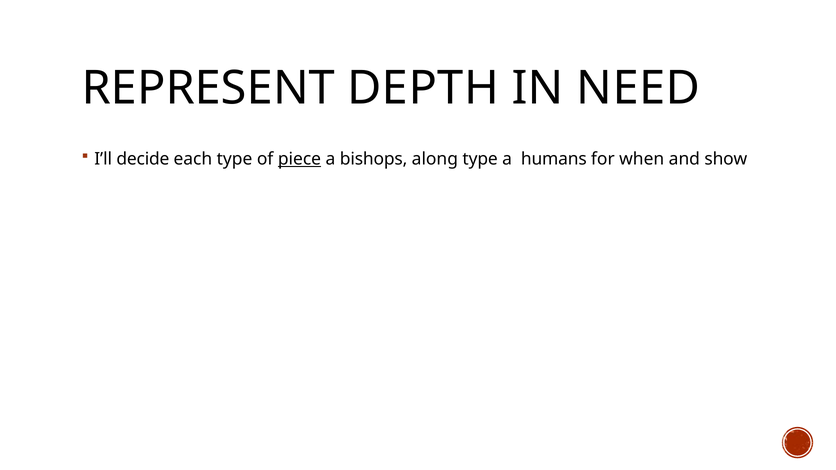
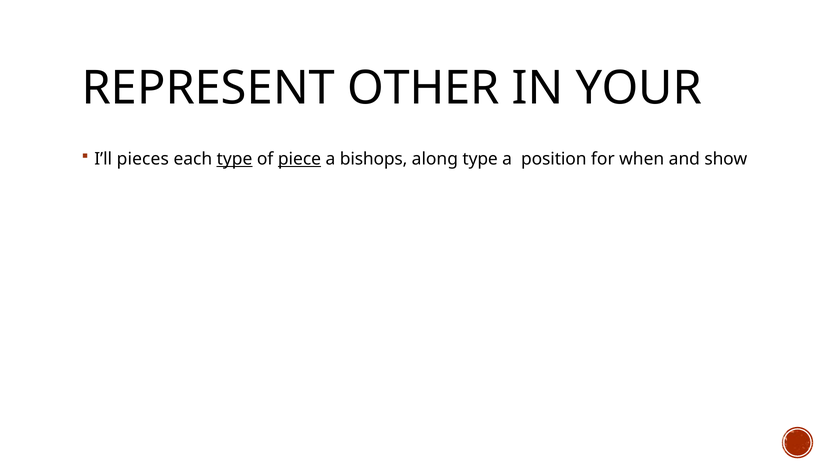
DEPTH: DEPTH -> OTHER
NEED: NEED -> YOUR
decide: decide -> pieces
type at (235, 159) underline: none -> present
humans: humans -> position
